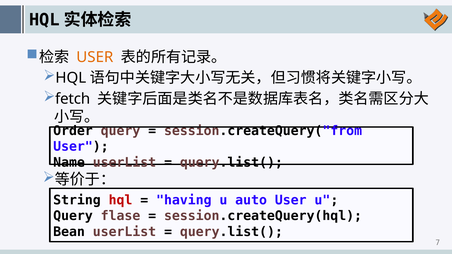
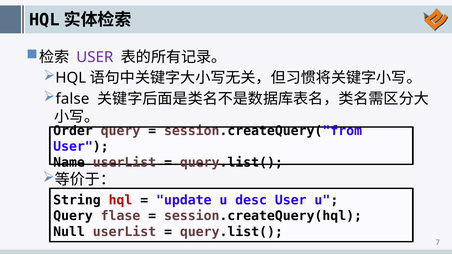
USER at (95, 57) colour: orange -> purple
fetch: fetch -> false
having: having -> update
auto: auto -> desc
Bean: Bean -> Null
